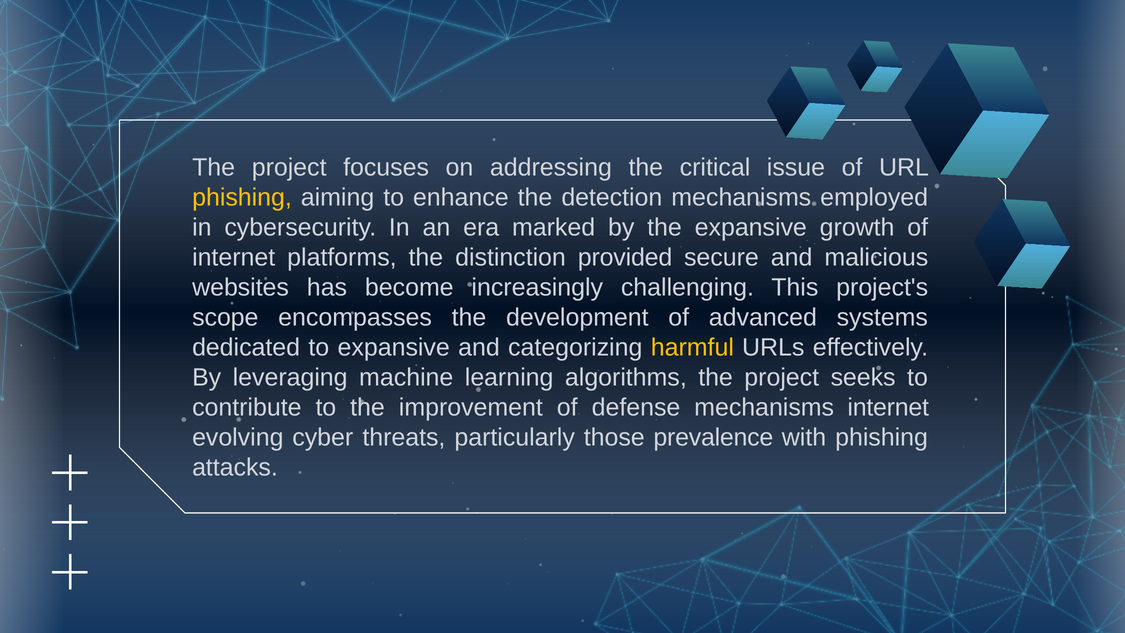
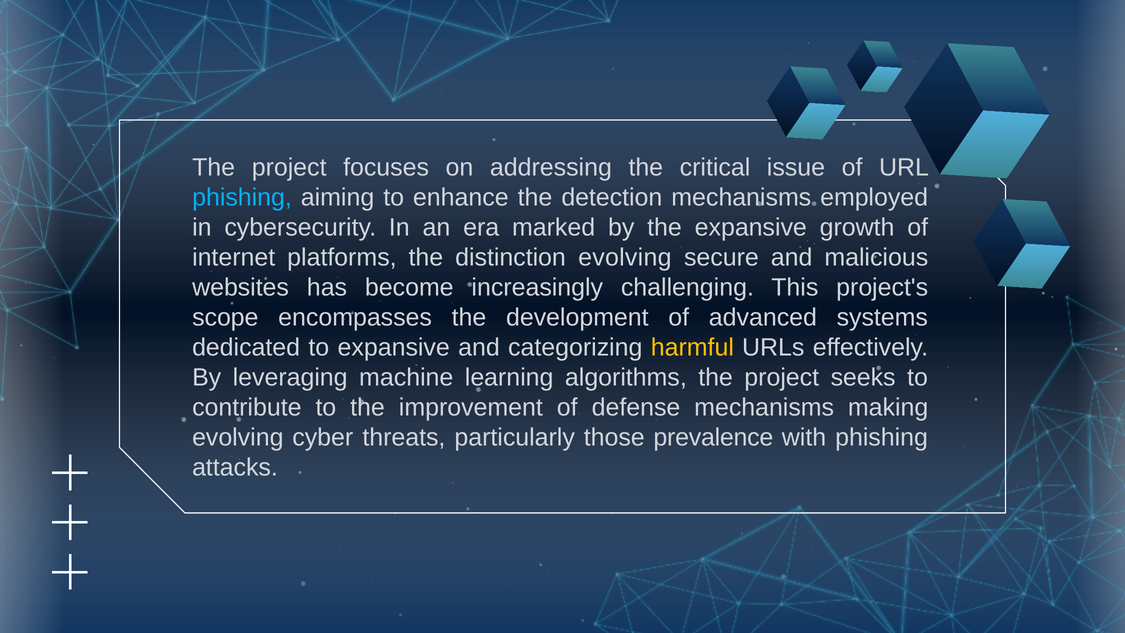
phishing at (242, 198) colour: yellow -> light blue
distinction provided: provided -> evolving
mechanisms internet: internet -> making
